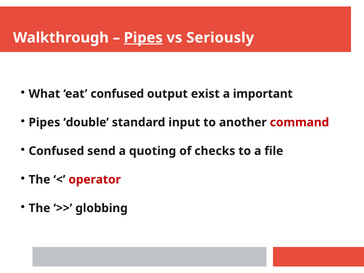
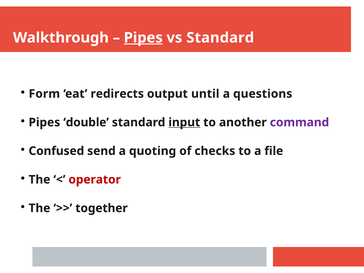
vs Seriously: Seriously -> Standard
What: What -> Form
eat confused: confused -> redirects
exist: exist -> until
important: important -> questions
input underline: none -> present
command colour: red -> purple
globbing: globbing -> together
